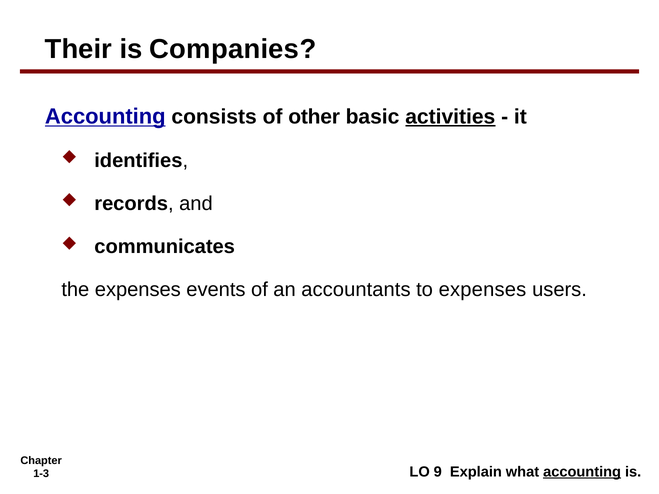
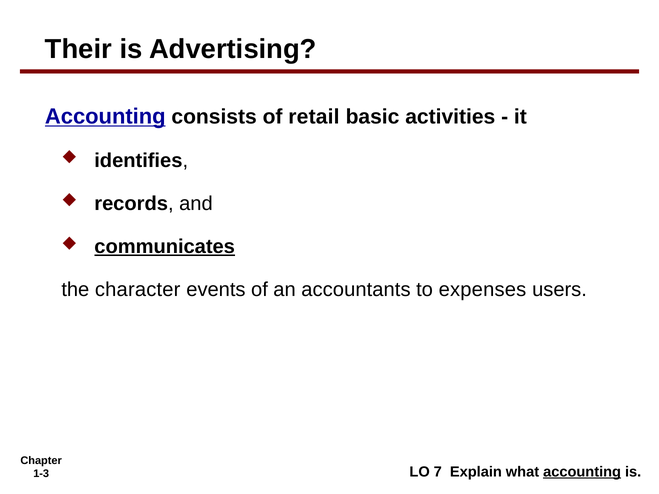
Companies: Companies -> Advertising
other: other -> retail
activities underline: present -> none
communicates underline: none -> present
the expenses: expenses -> character
9: 9 -> 7
